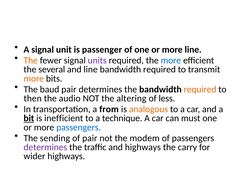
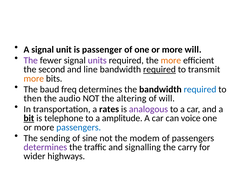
more line: line -> will
The at (31, 60) colour: orange -> purple
more at (171, 60) colour: blue -> orange
several: several -> second
required at (159, 69) underline: none -> present
baud pair: pair -> freq
required at (200, 89) colour: orange -> blue
of less: less -> will
from: from -> rates
analogous colour: orange -> purple
inefficient: inefficient -> telephone
technique: technique -> amplitude
must: must -> voice
of pair: pair -> sine
and highways: highways -> signalling
